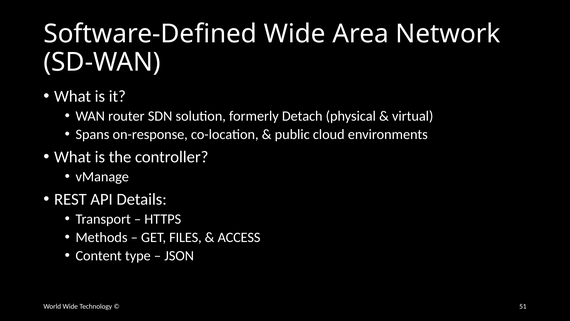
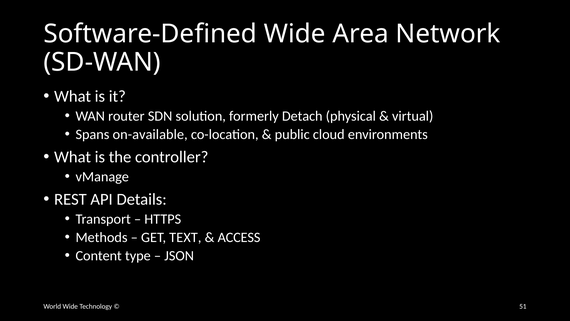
on-response: on-response -> on-available
FILES: FILES -> TEXT
